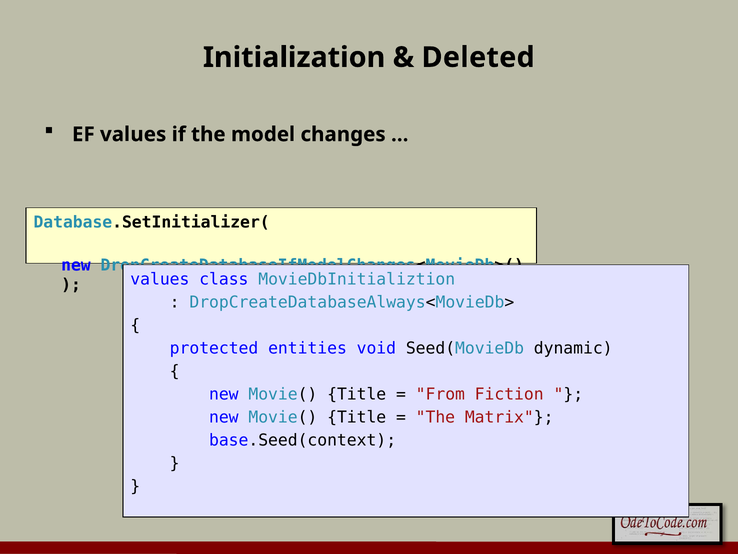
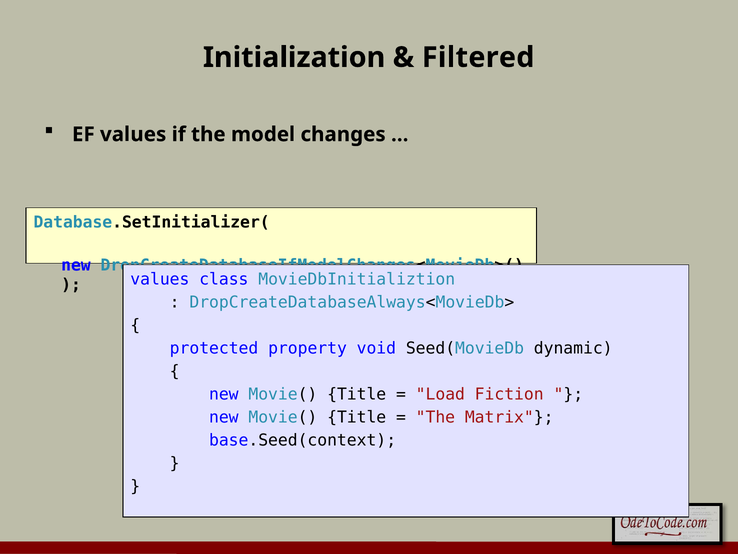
Deleted: Deleted -> Filtered
entities: entities -> property
From: From -> Load
